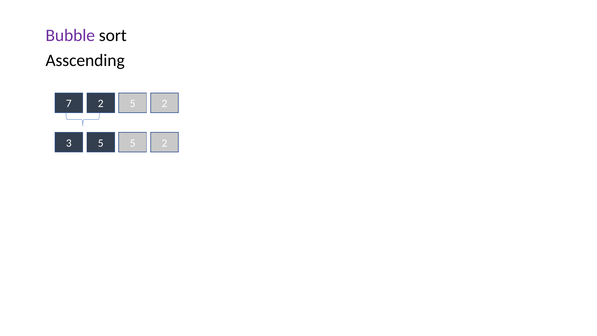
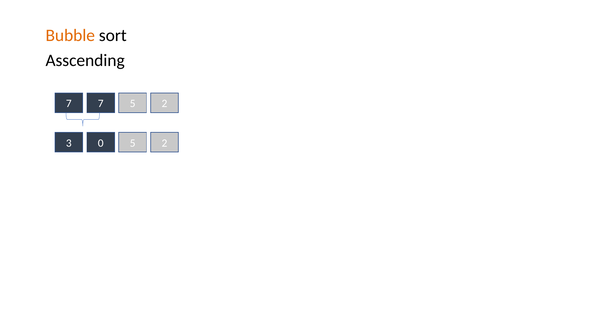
Bubble colour: purple -> orange
7 2: 2 -> 7
3 5: 5 -> 0
